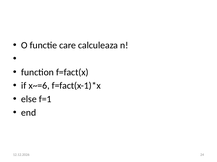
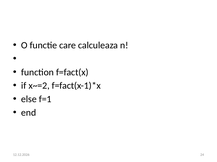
x~=6: x~=6 -> x~=2
